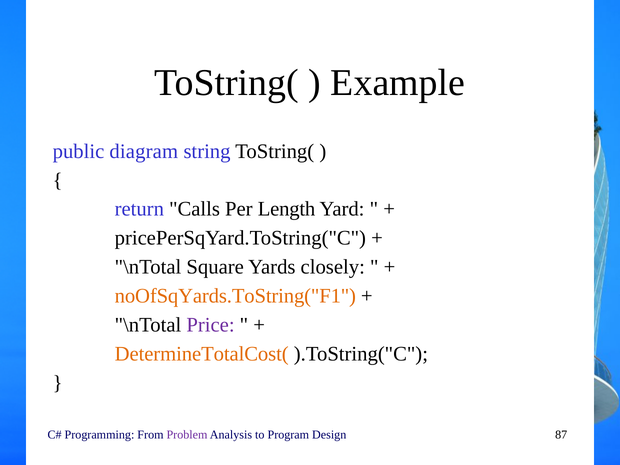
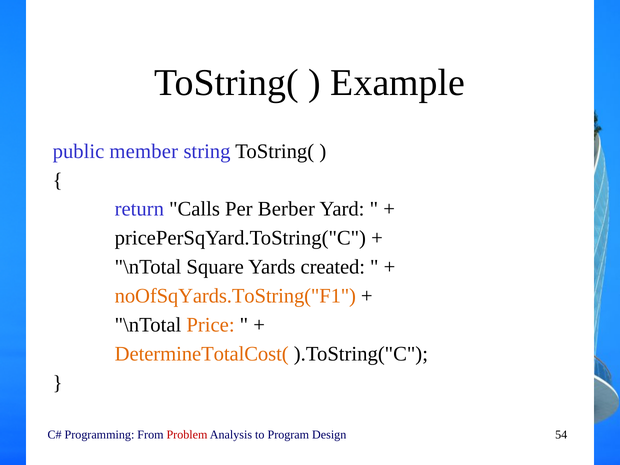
diagram: diagram -> member
Length: Length -> Berber
closely: closely -> created
Price colour: purple -> orange
Problem colour: purple -> red
87: 87 -> 54
